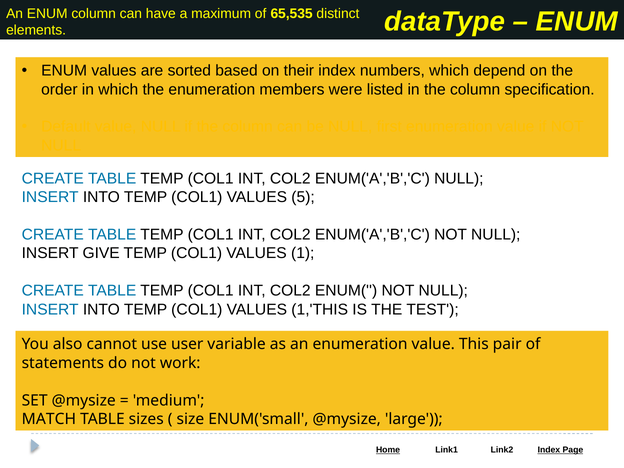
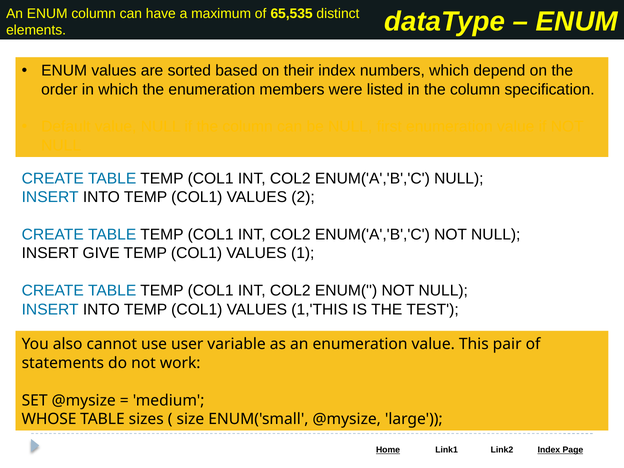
5: 5 -> 2
MATCH: MATCH -> WHOSE
